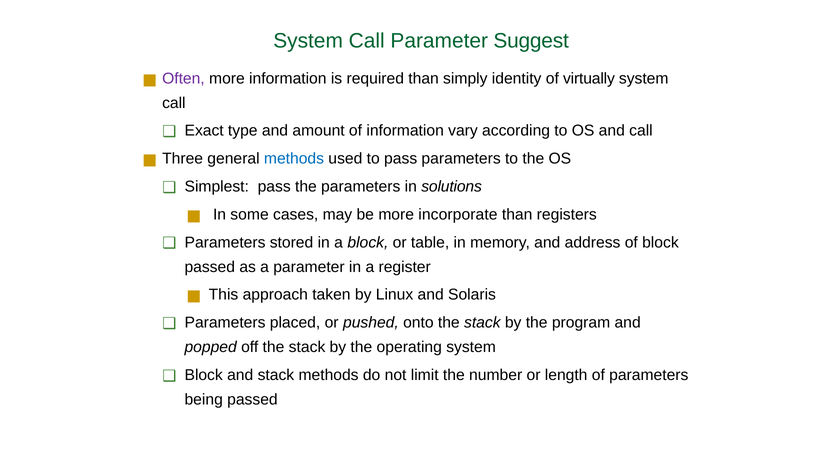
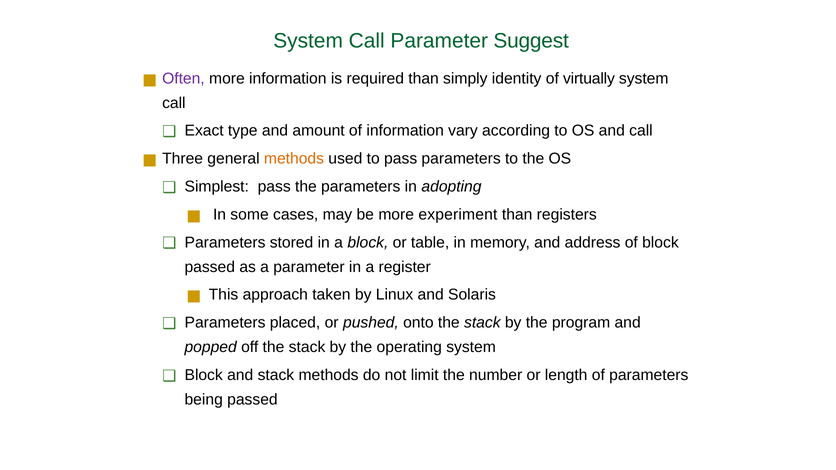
methods at (294, 159) colour: blue -> orange
solutions: solutions -> adopting
incorporate: incorporate -> experiment
